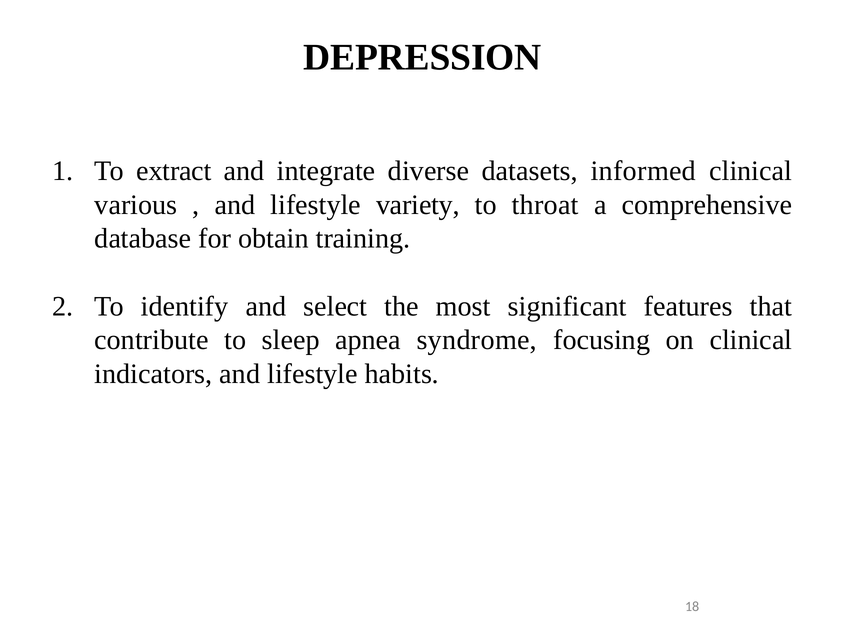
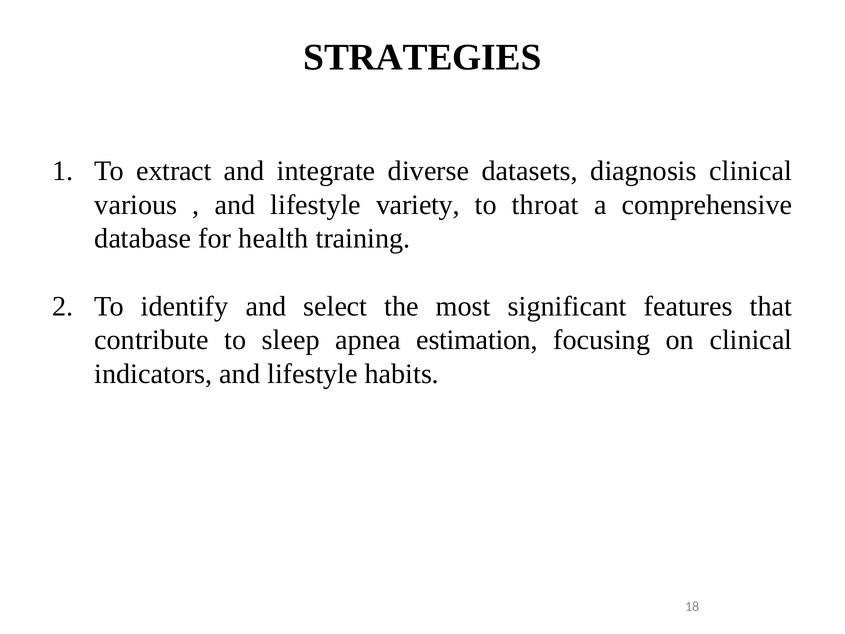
DEPRESSION: DEPRESSION -> STRATEGIES
informed: informed -> diagnosis
obtain: obtain -> health
syndrome: syndrome -> estimation
